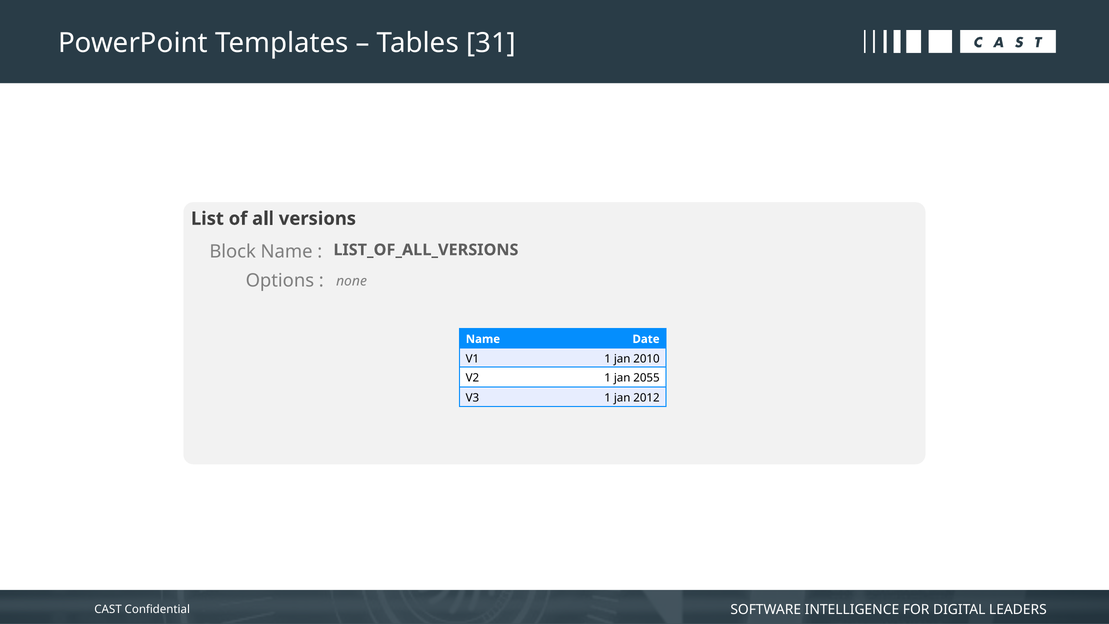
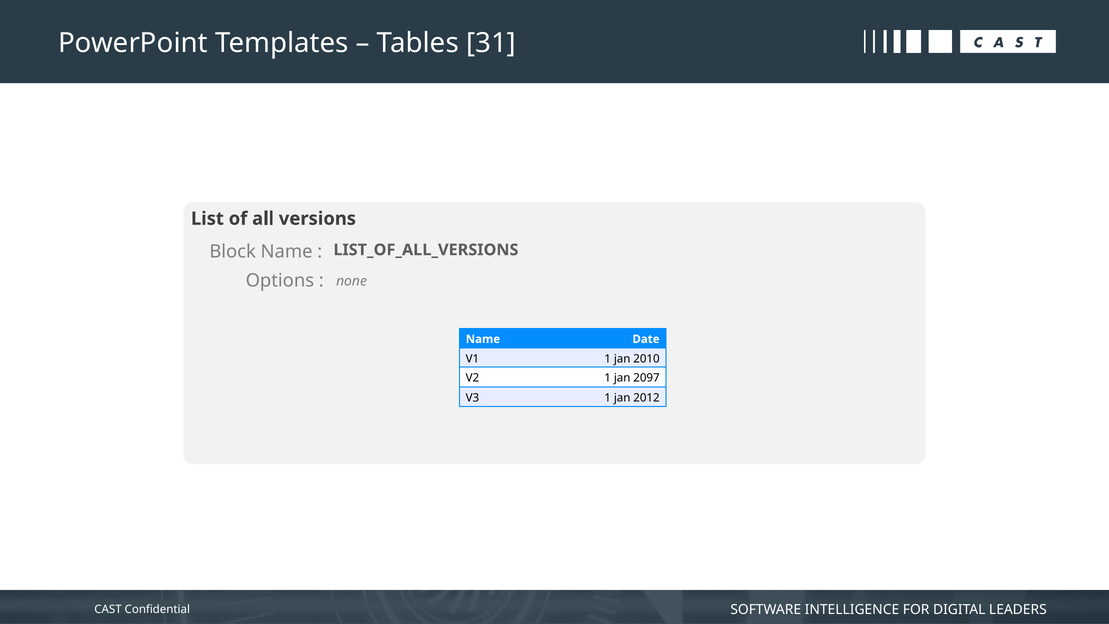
2055: 2055 -> 2097
